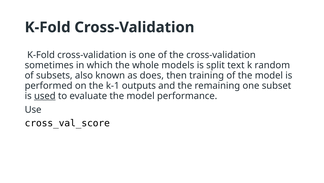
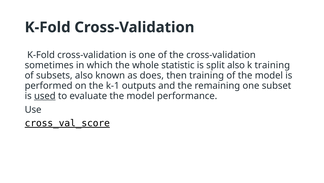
models: models -> statistic
split text: text -> also
k random: random -> training
cross_val_score underline: none -> present
